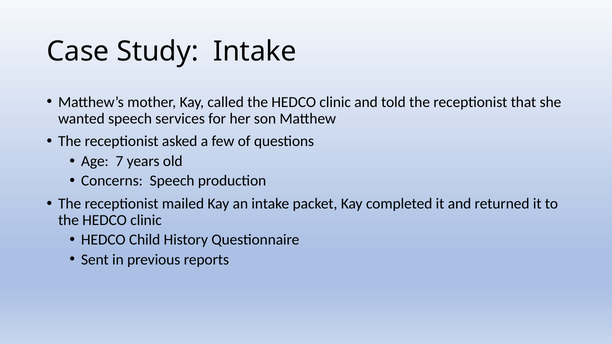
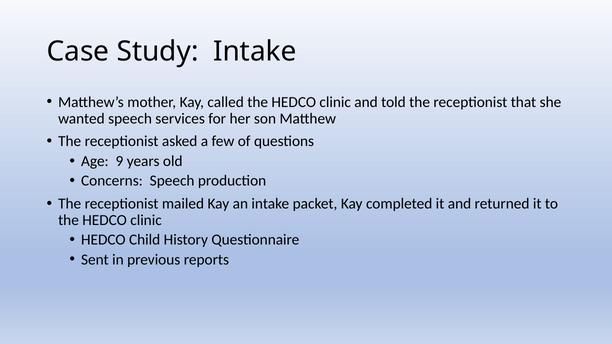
7: 7 -> 9
